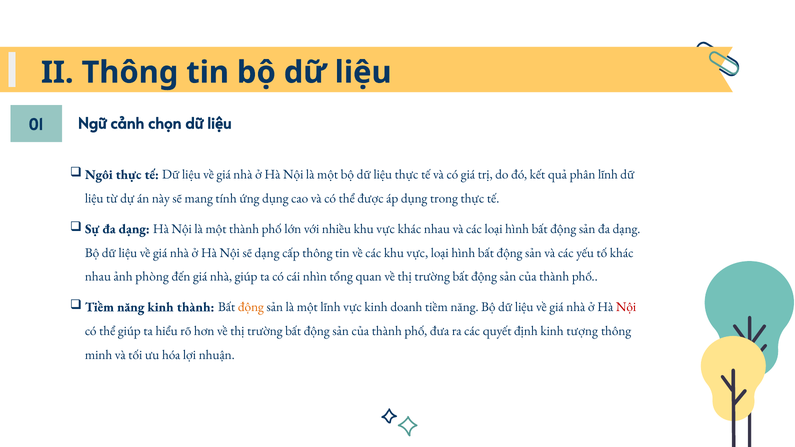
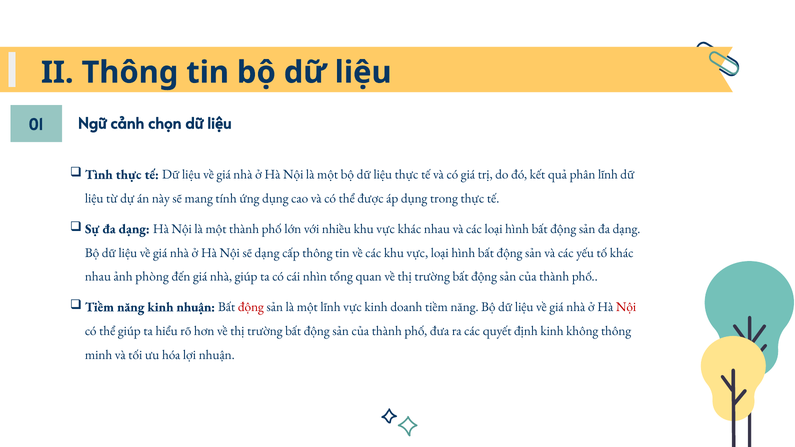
Ngôi: Ngôi -> Tình
kinh thành: thành -> nhuận
động at (251, 307) colour: orange -> red
tượng: tượng -> không
